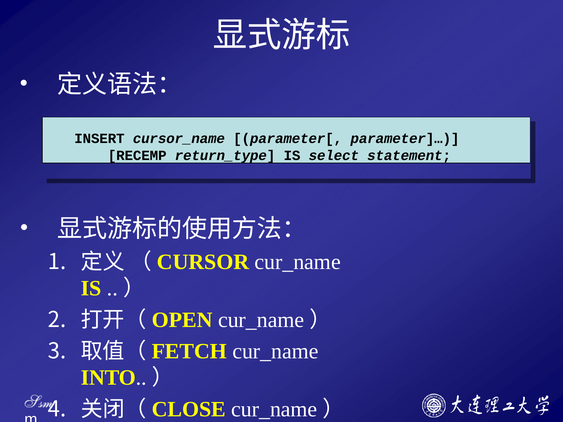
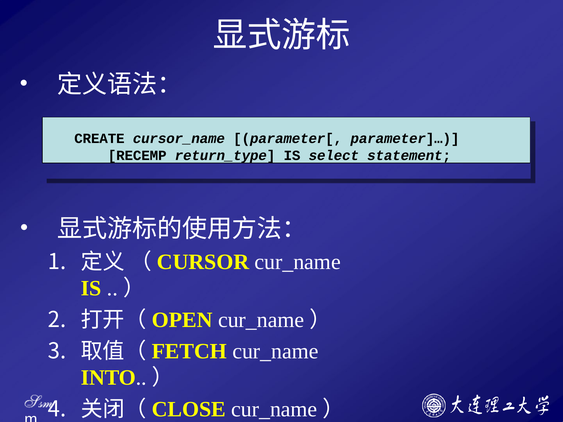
INSERT: INSERT -> CREATE
